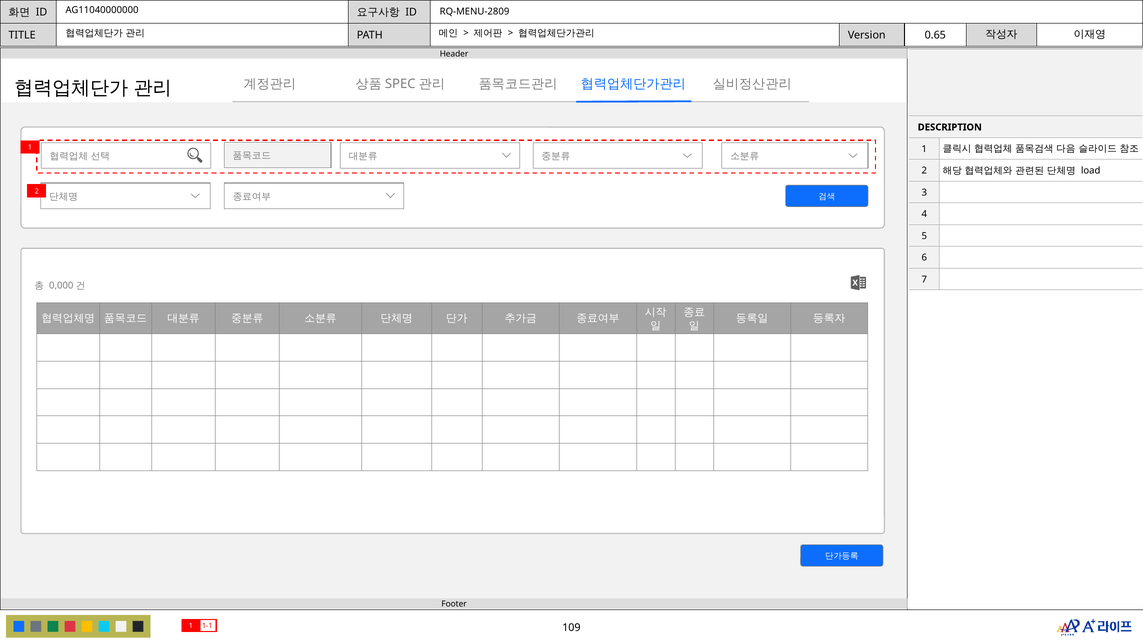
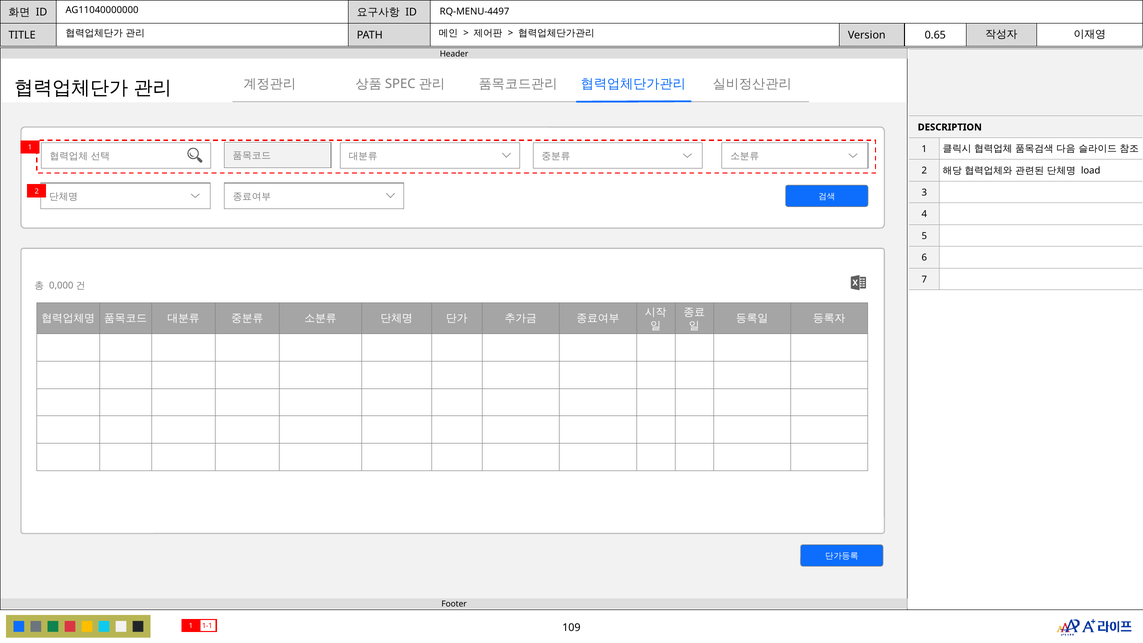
RQ-MENU-2809: RQ-MENU-2809 -> RQ-MENU-4497
